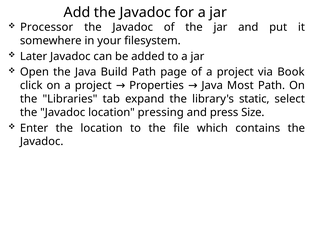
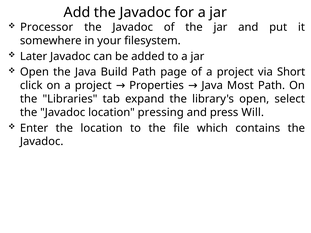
Book: Book -> Short
library's static: static -> open
Size: Size -> Will
